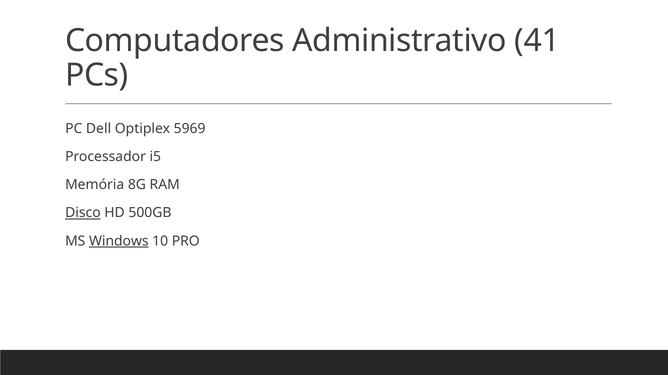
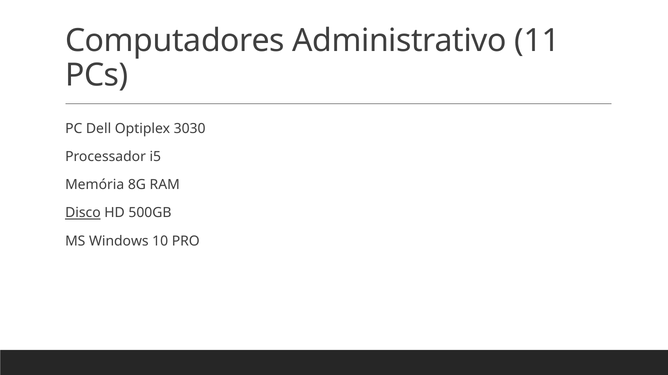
41: 41 -> 11
5969: 5969 -> 3030
Windows underline: present -> none
